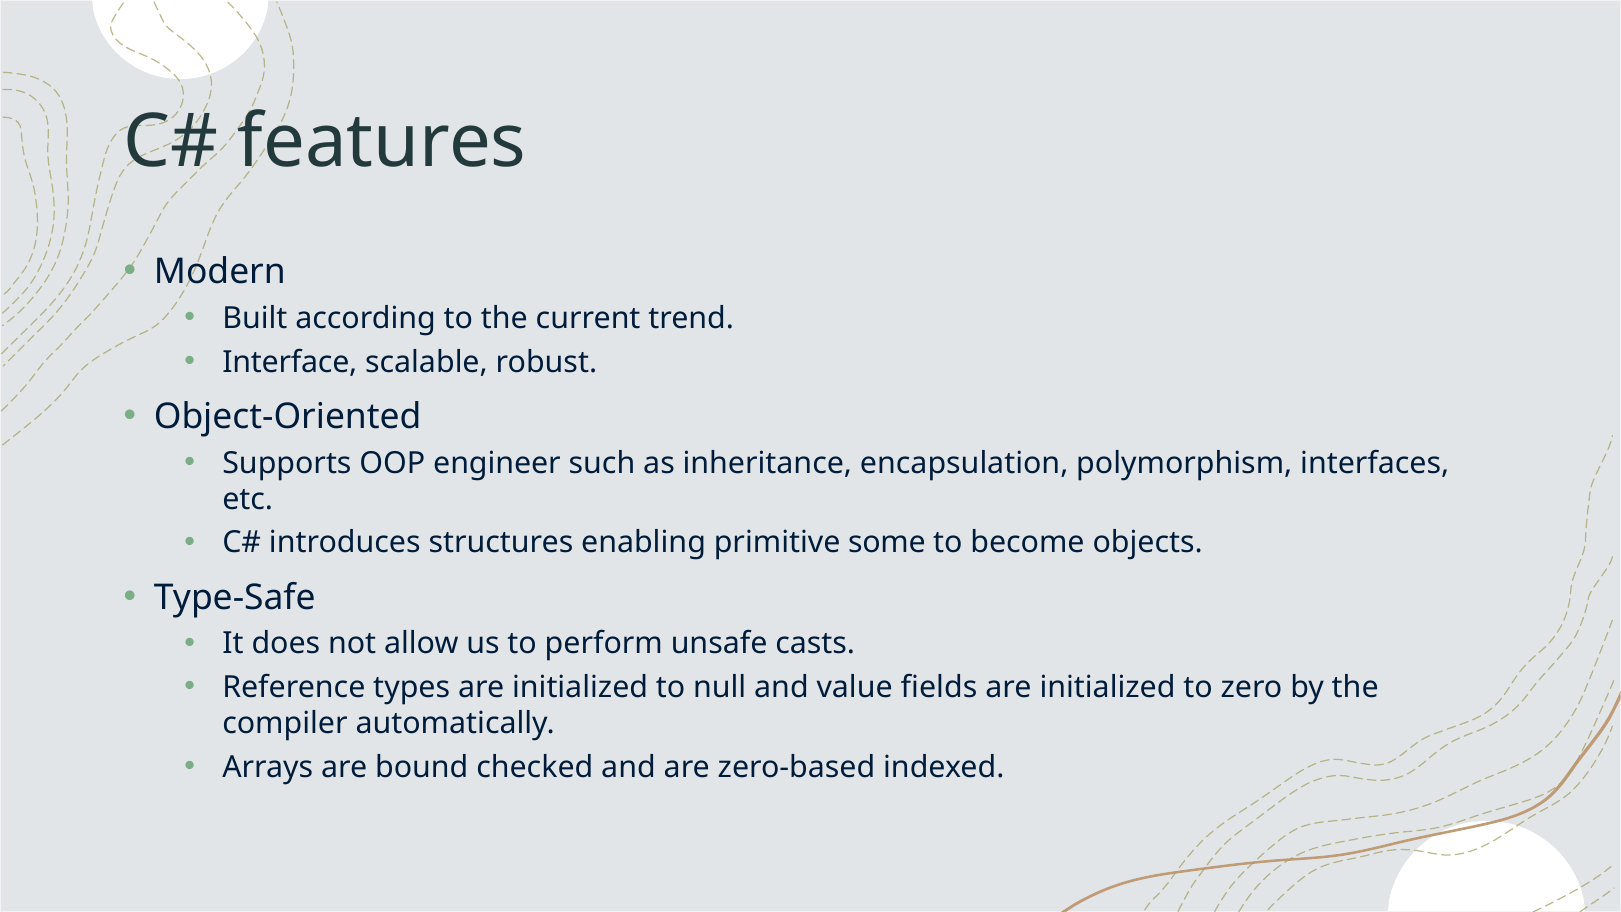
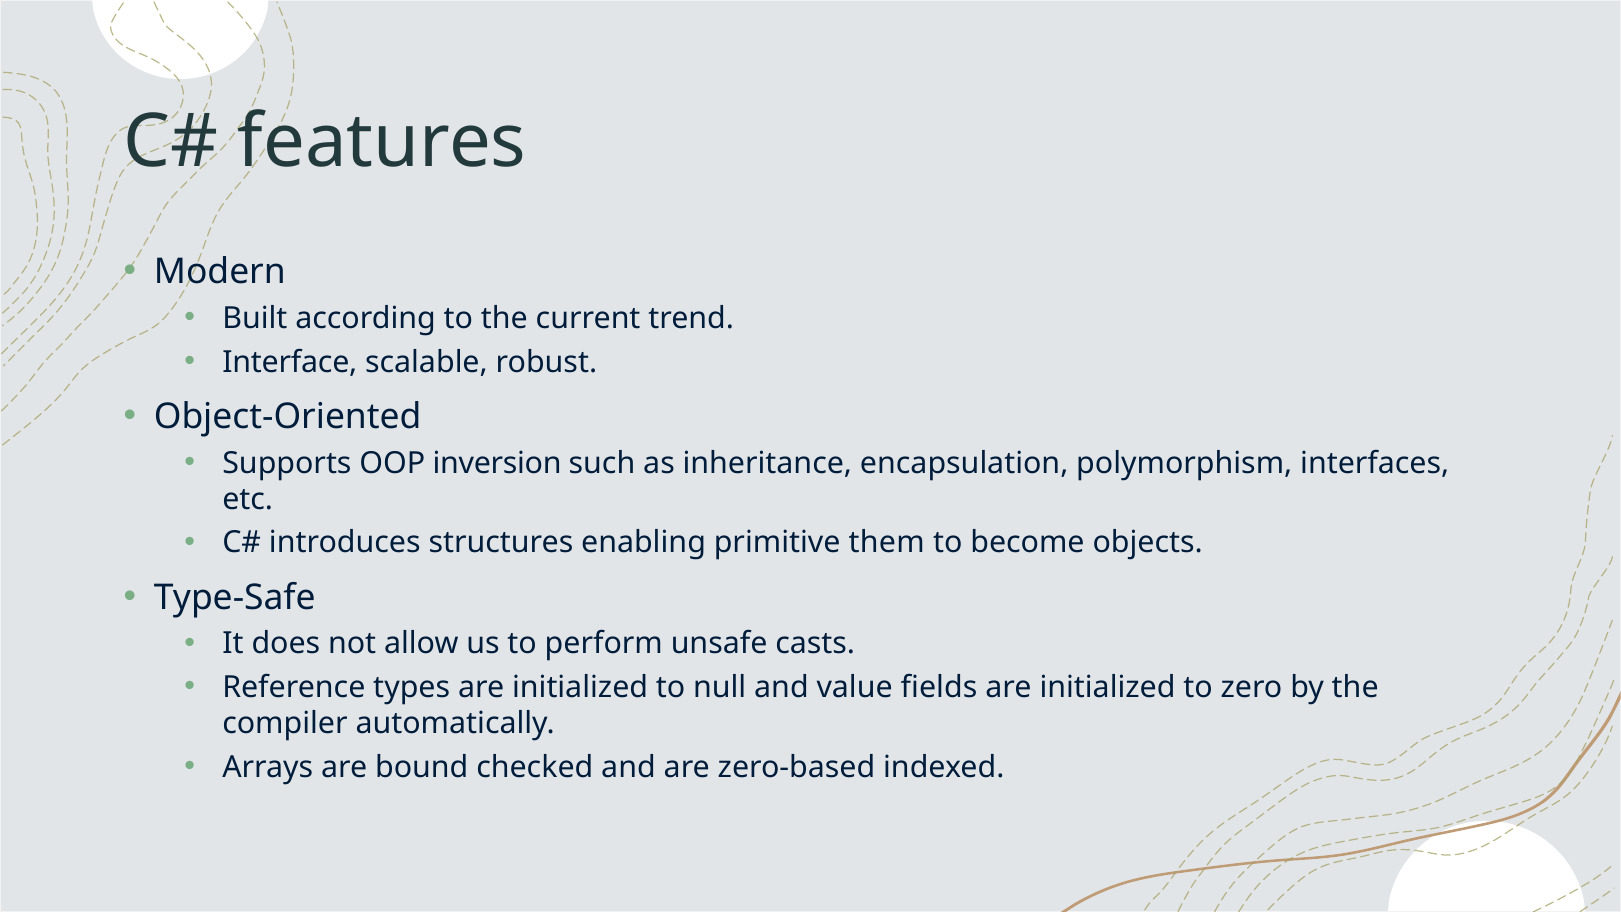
engineer: engineer -> inversion
some: some -> them
